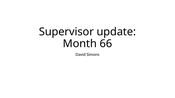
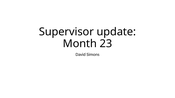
66: 66 -> 23
